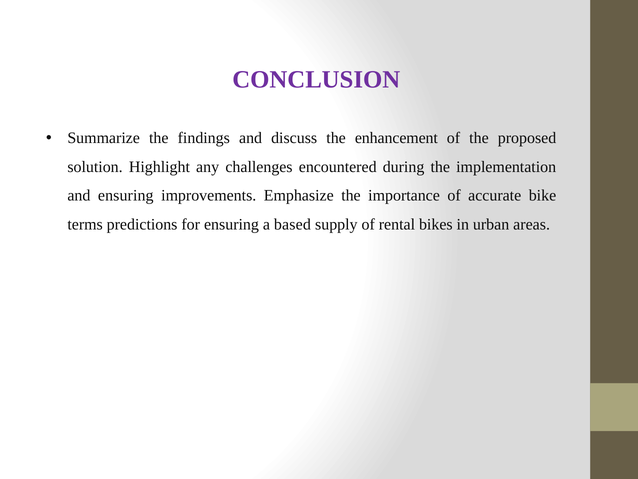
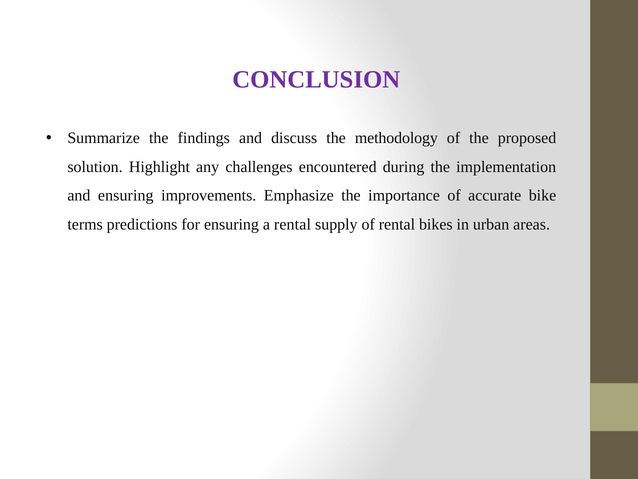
enhancement: enhancement -> methodology
a based: based -> rental
